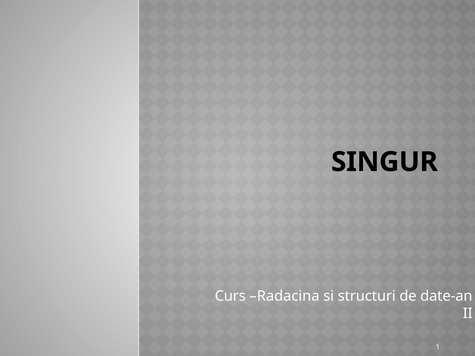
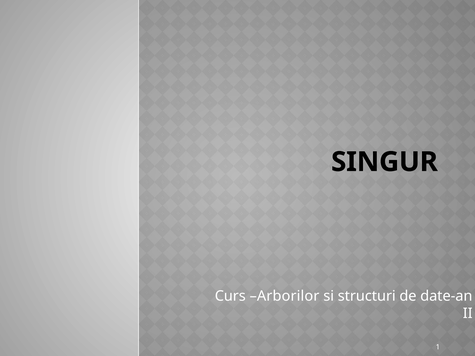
Radacina: Radacina -> Arborilor
